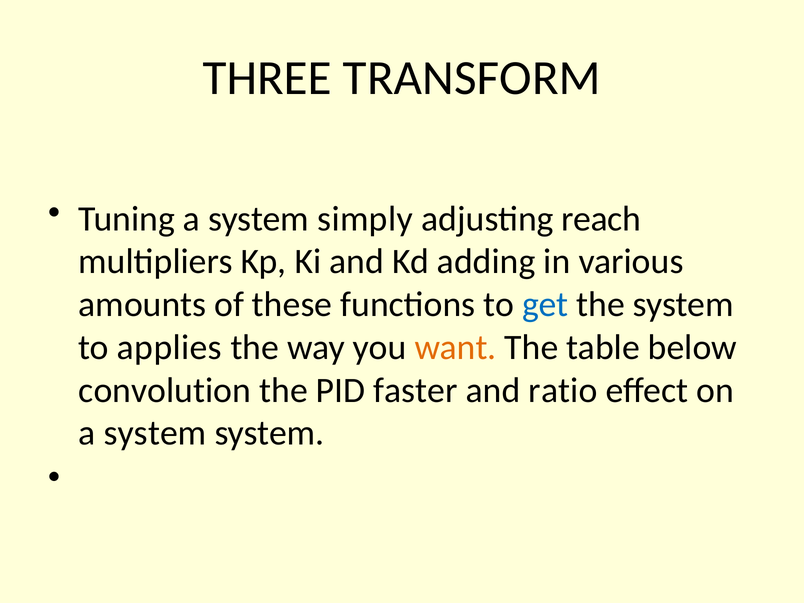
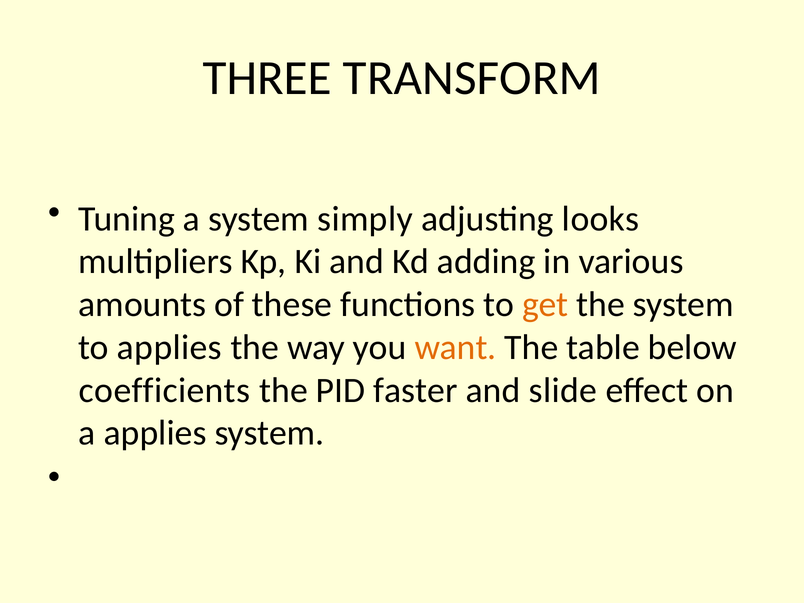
reach: reach -> looks
get colour: blue -> orange
convolution: convolution -> coefficients
ratio: ratio -> slide
system at (155, 433): system -> applies
